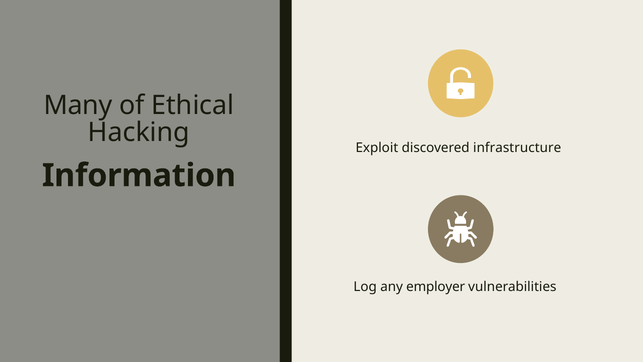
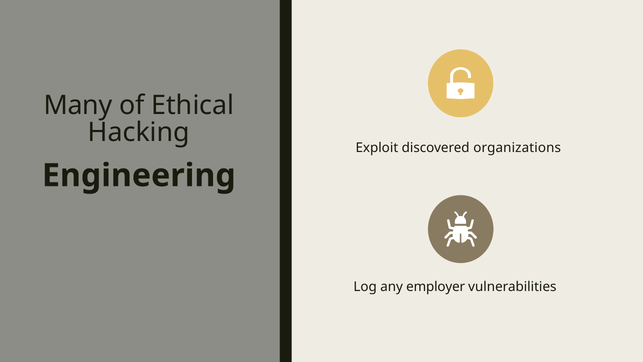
infrastructure: infrastructure -> organizations
Information: Information -> Engineering
